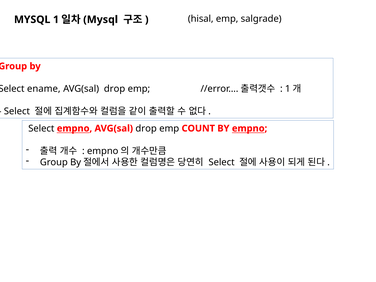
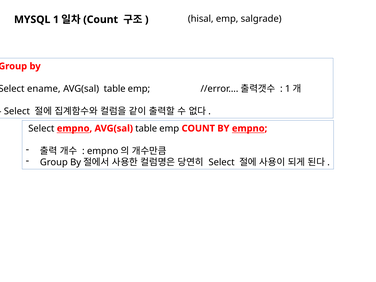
Mysql at (101, 20): Mysql -> Count
drop at (115, 89): drop -> table
empno AVG(sal drop: drop -> table
